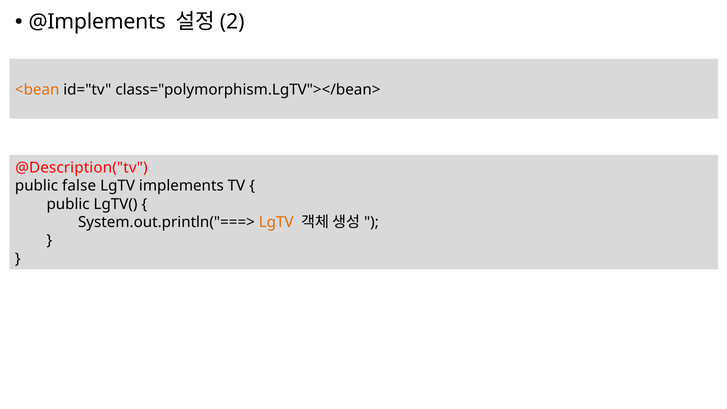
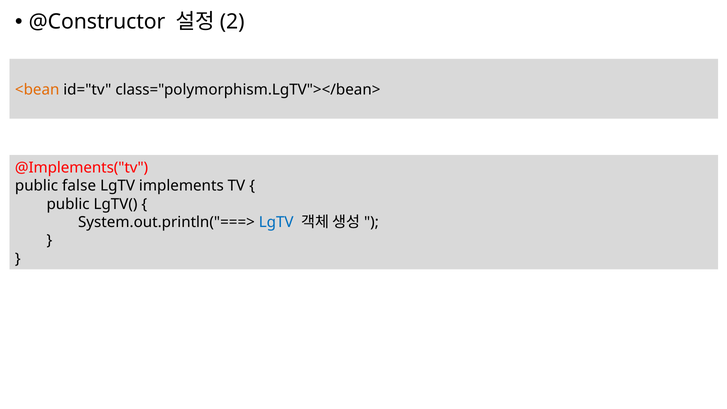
@Implements: @Implements -> @Constructor
@Description("tv: @Description("tv -> @Implements("tv
LgTV at (276, 222) colour: orange -> blue
